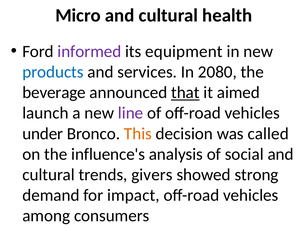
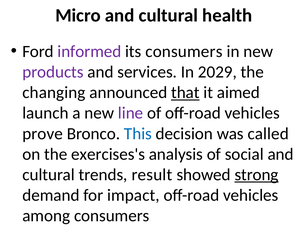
its equipment: equipment -> consumers
products colour: blue -> purple
2080: 2080 -> 2029
beverage: beverage -> changing
under: under -> prove
This colour: orange -> blue
influence's: influence's -> exercises's
givers: givers -> result
strong underline: none -> present
